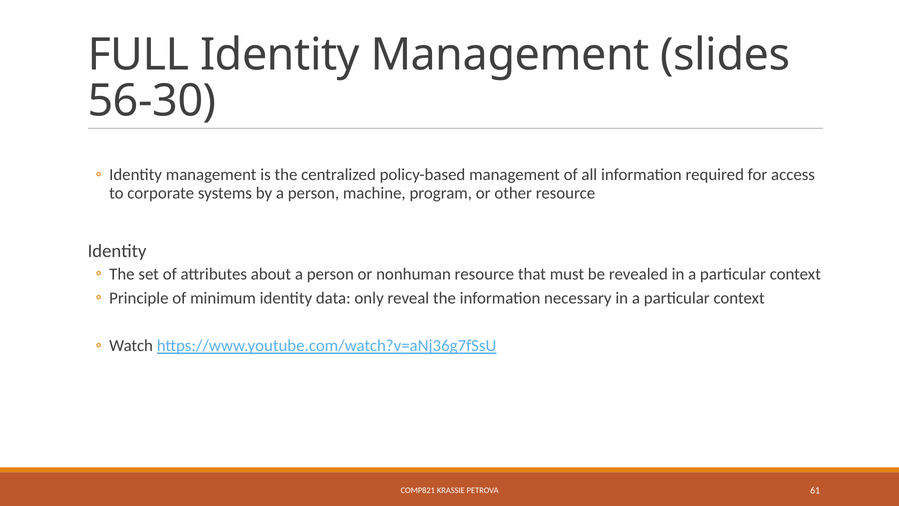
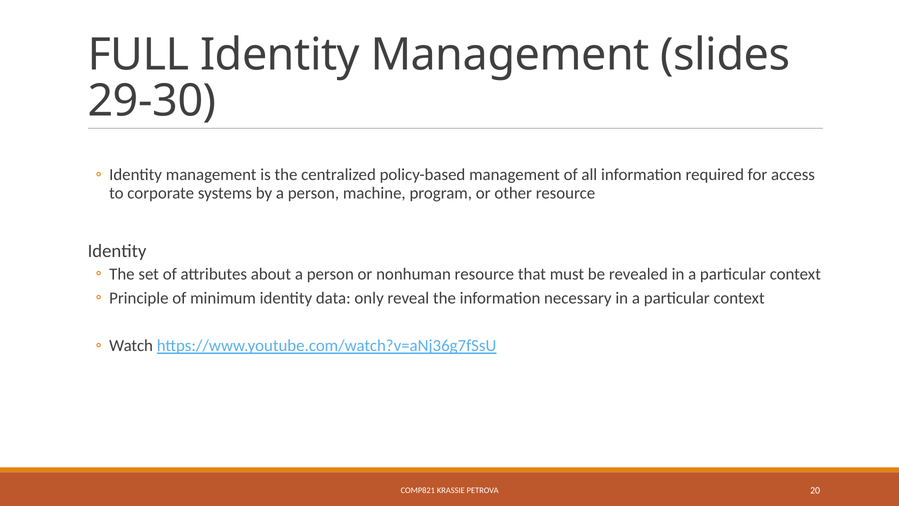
56-30: 56-30 -> 29-30
61: 61 -> 20
